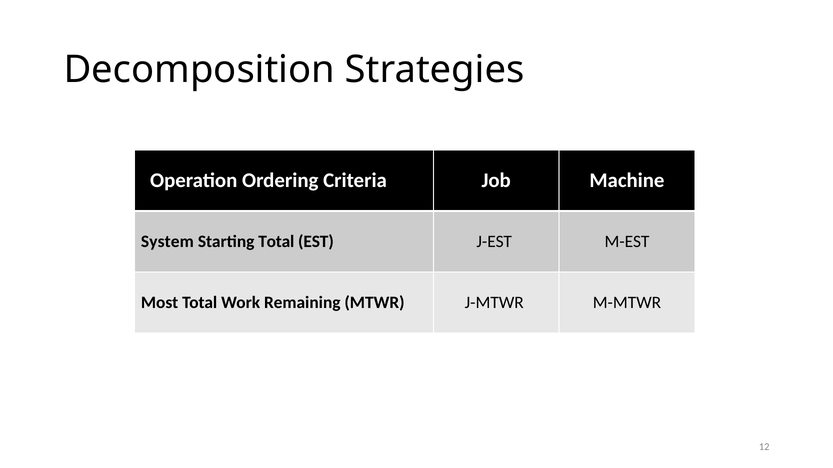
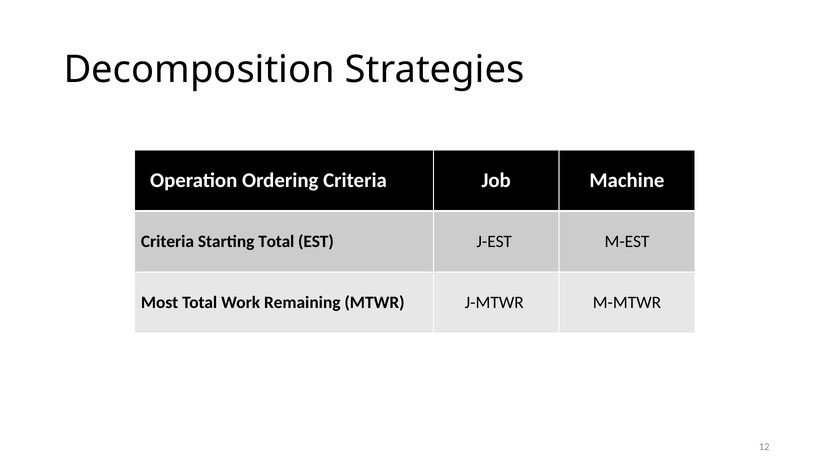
System at (167, 242): System -> Criteria
